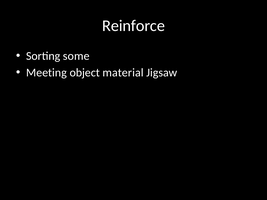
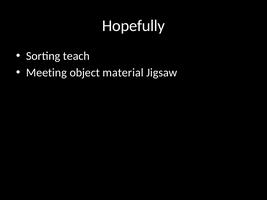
Reinforce: Reinforce -> Hopefully
some: some -> teach
